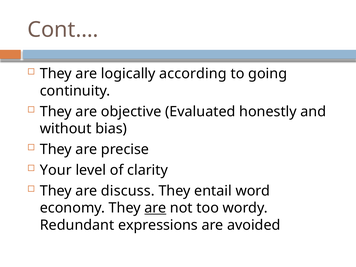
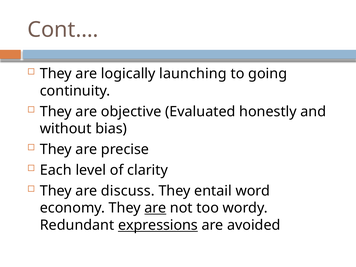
according: according -> launching
Your: Your -> Each
expressions underline: none -> present
